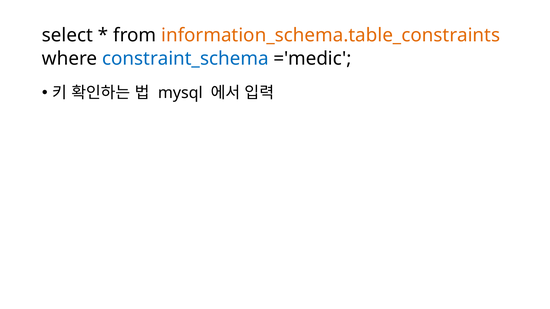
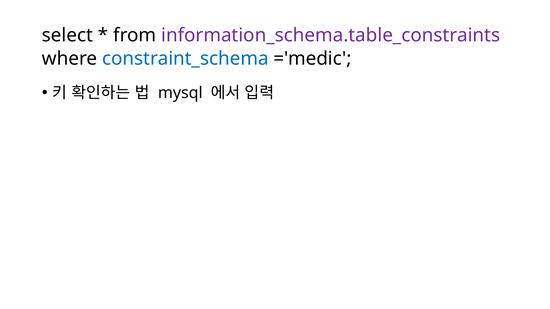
information_schema.table_constraints colour: orange -> purple
